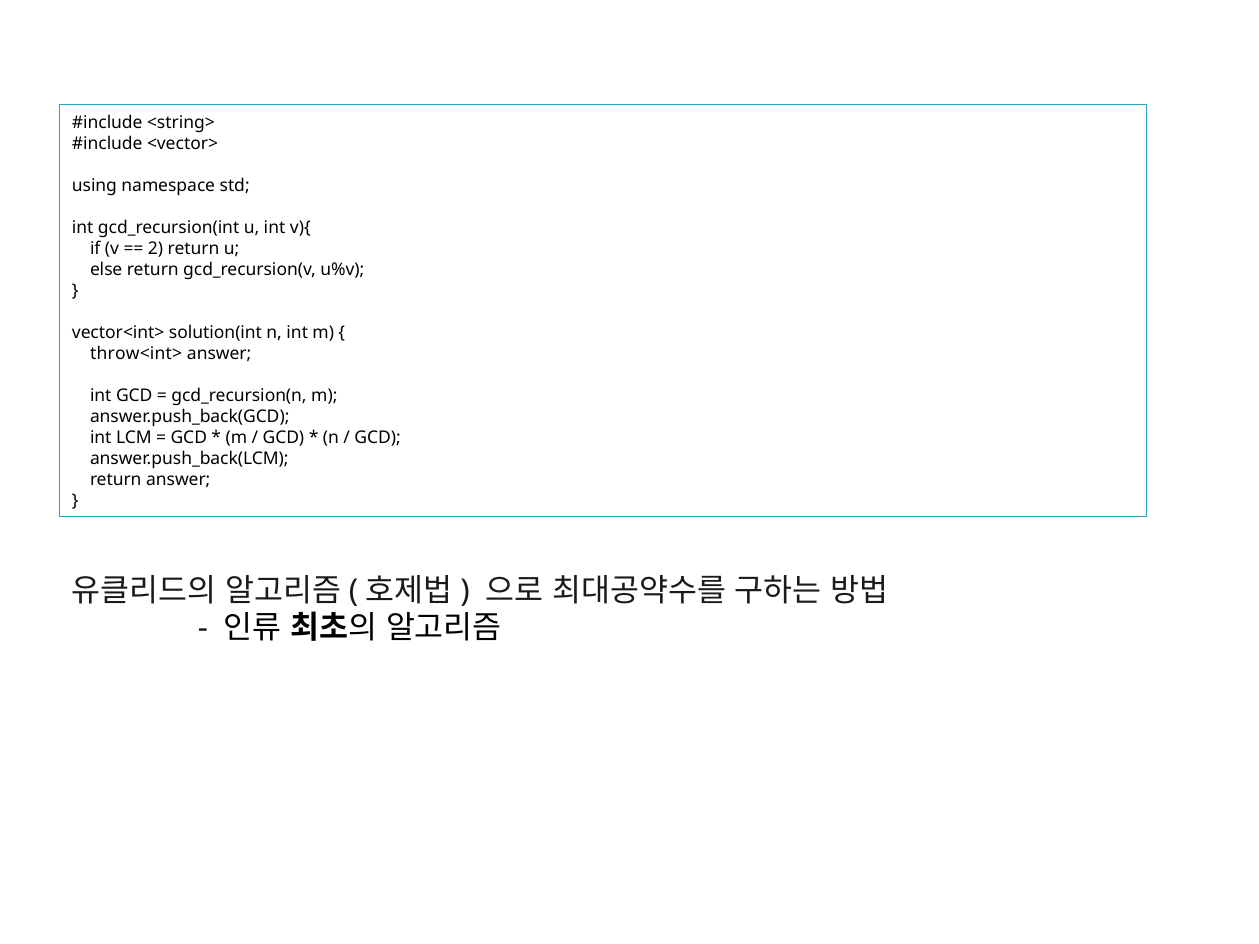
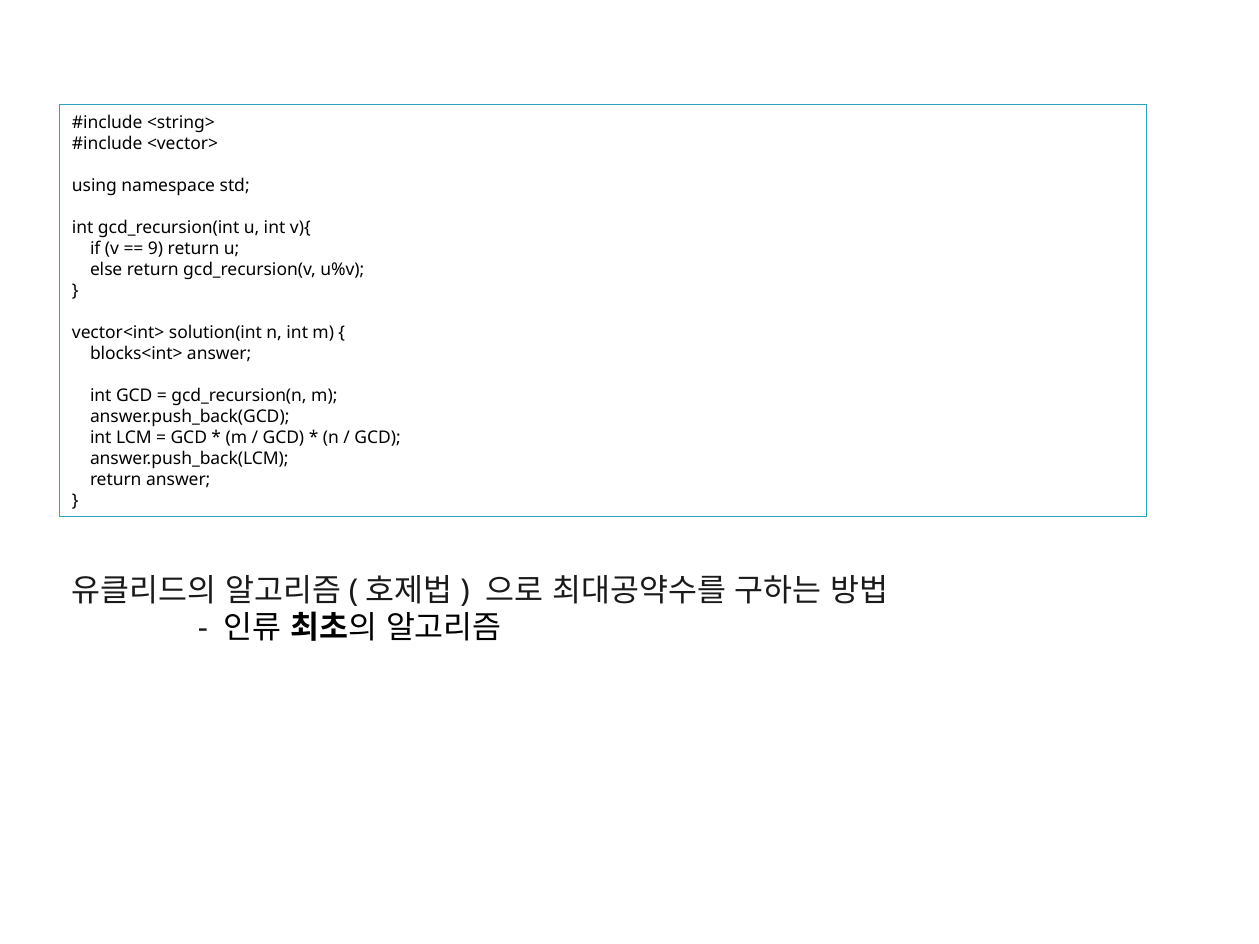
2: 2 -> 9
throw<int>: throw<int> -> blocks<int>
